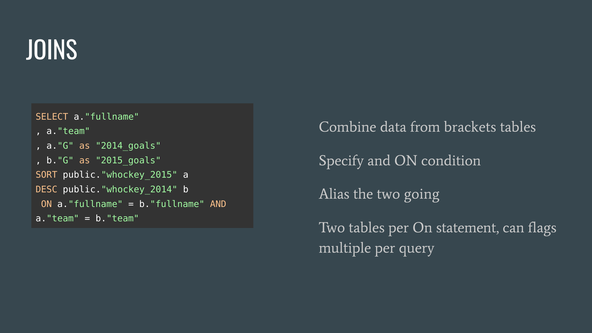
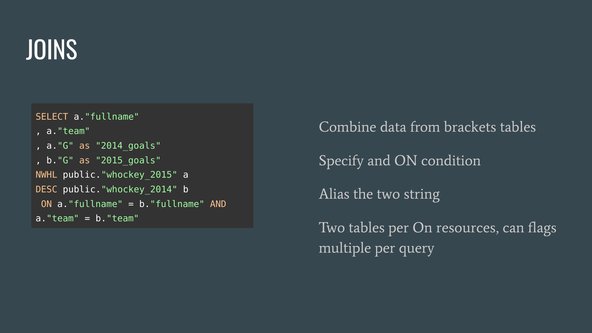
SORT: SORT -> NWHL
going: going -> string
statement: statement -> resources
